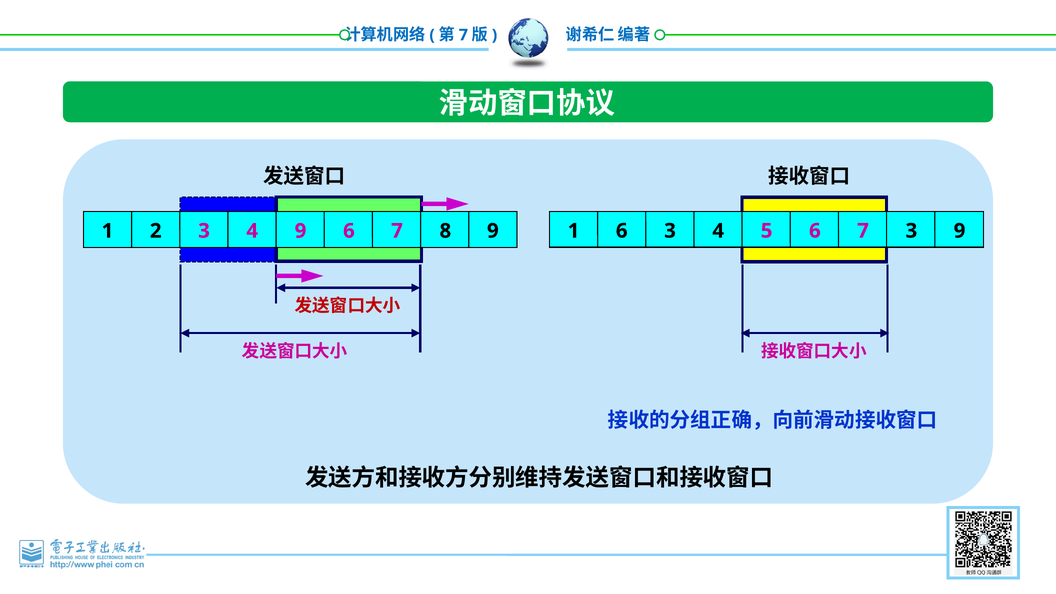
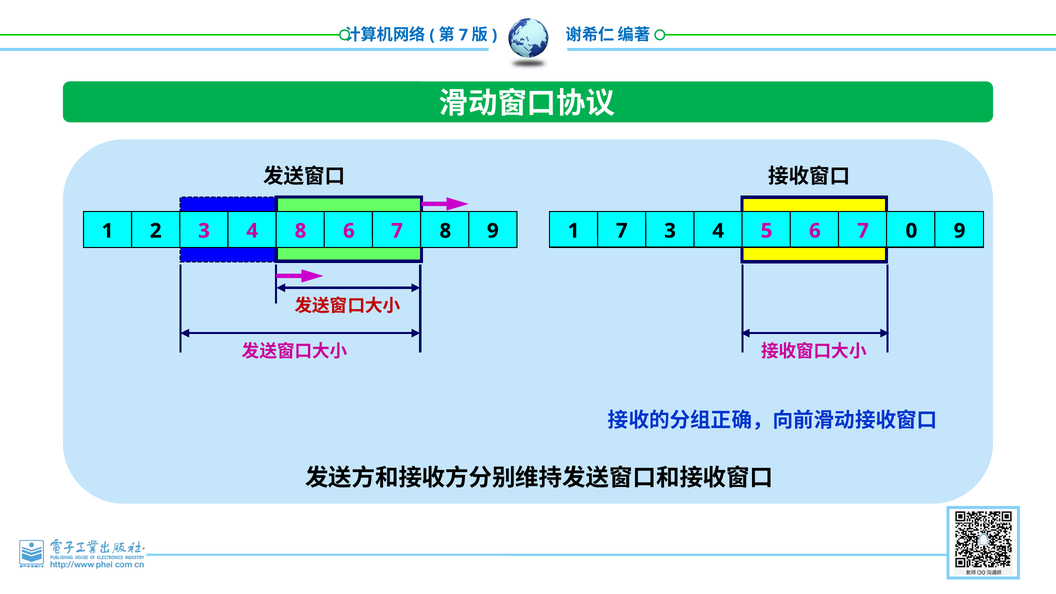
1 6: 6 -> 7
7 3: 3 -> 0
4 9: 9 -> 8
